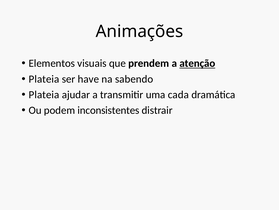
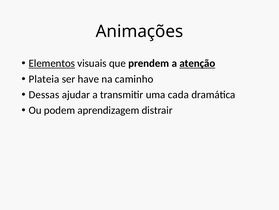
Elementos underline: none -> present
sabendo: sabendo -> caminho
Plateia at (44, 94): Plateia -> Dessas
inconsistentes: inconsistentes -> aprendizagem
